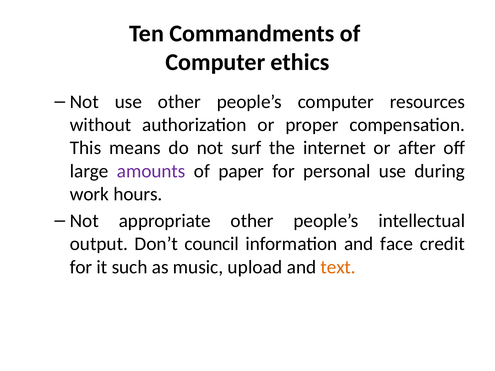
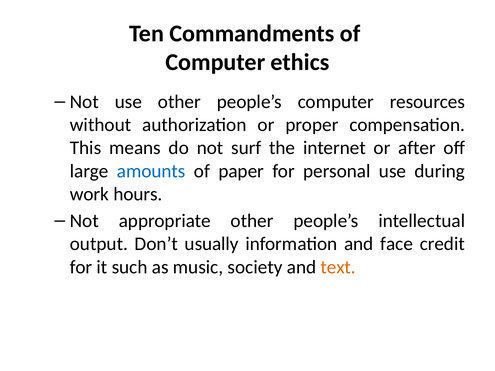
amounts colour: purple -> blue
council: council -> usually
upload: upload -> society
